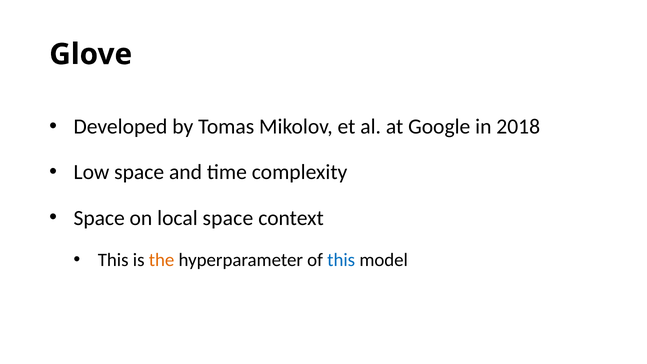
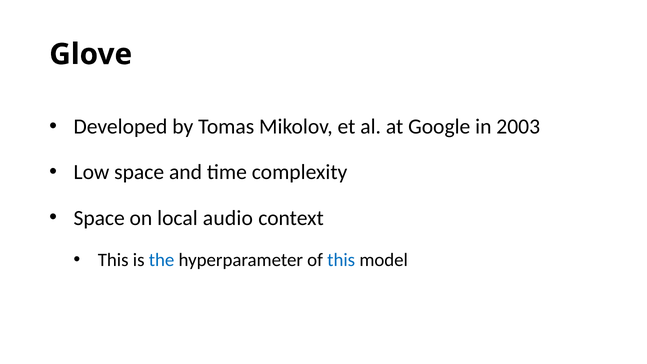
2018: 2018 -> 2003
local space: space -> audio
the colour: orange -> blue
